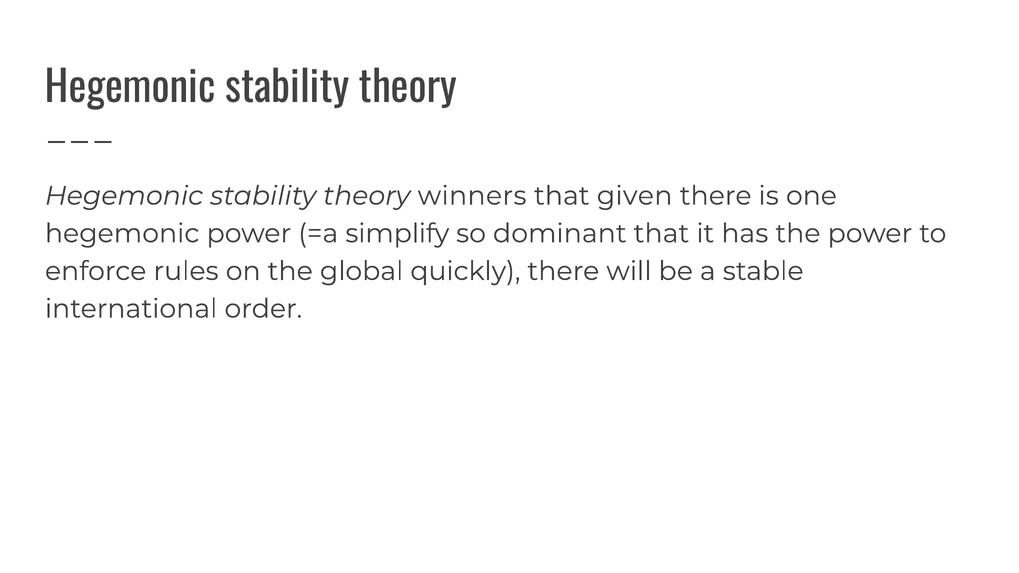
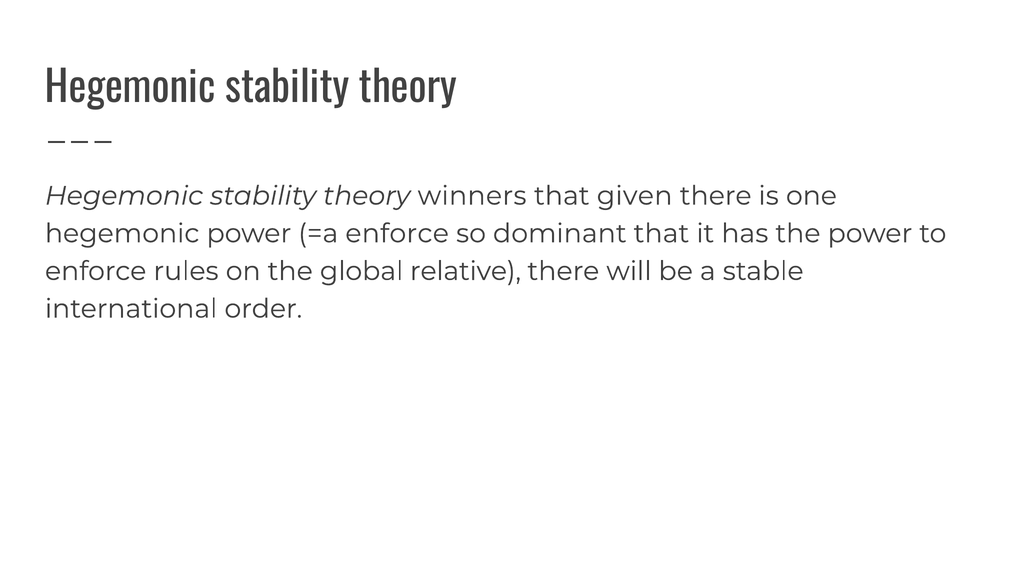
=a simplify: simplify -> enforce
quickly: quickly -> relative
